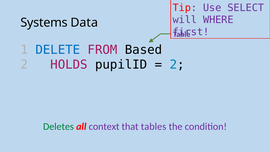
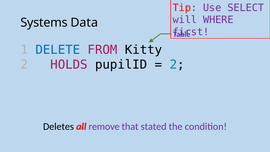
Based: Based -> Kitty
Deletes colour: green -> black
context: context -> remove
tables: tables -> stated
